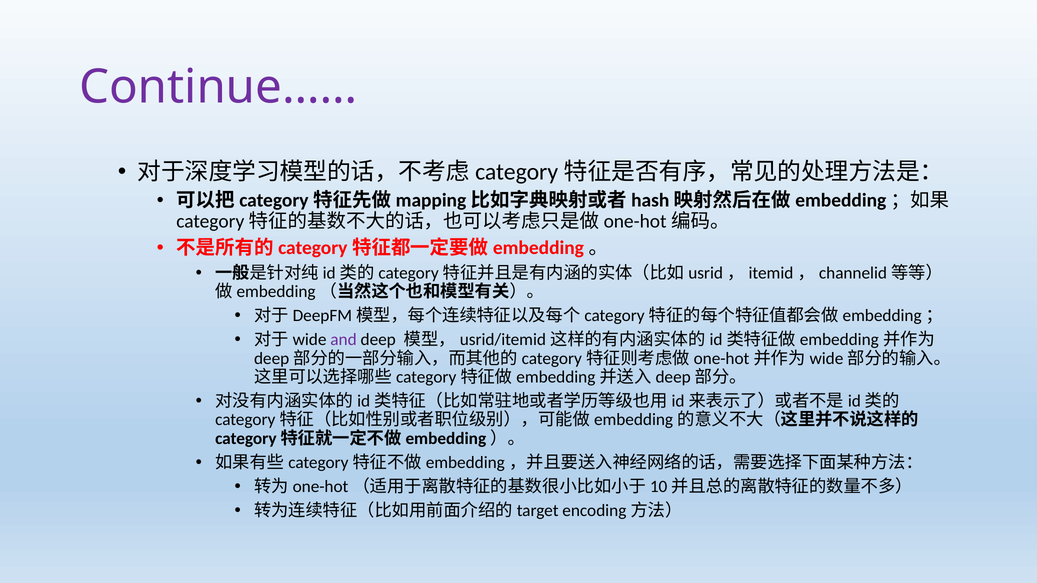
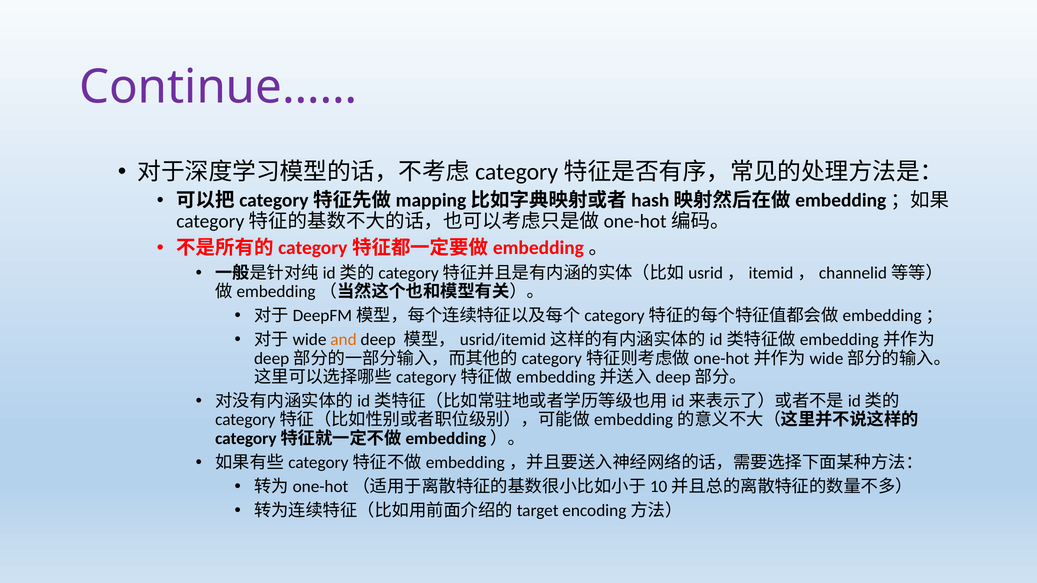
and colour: purple -> orange
